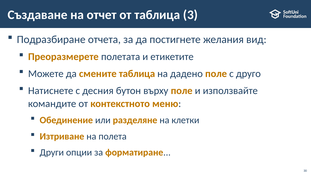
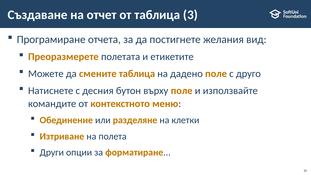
Подразбиране: Подразбиране -> Програмиране
